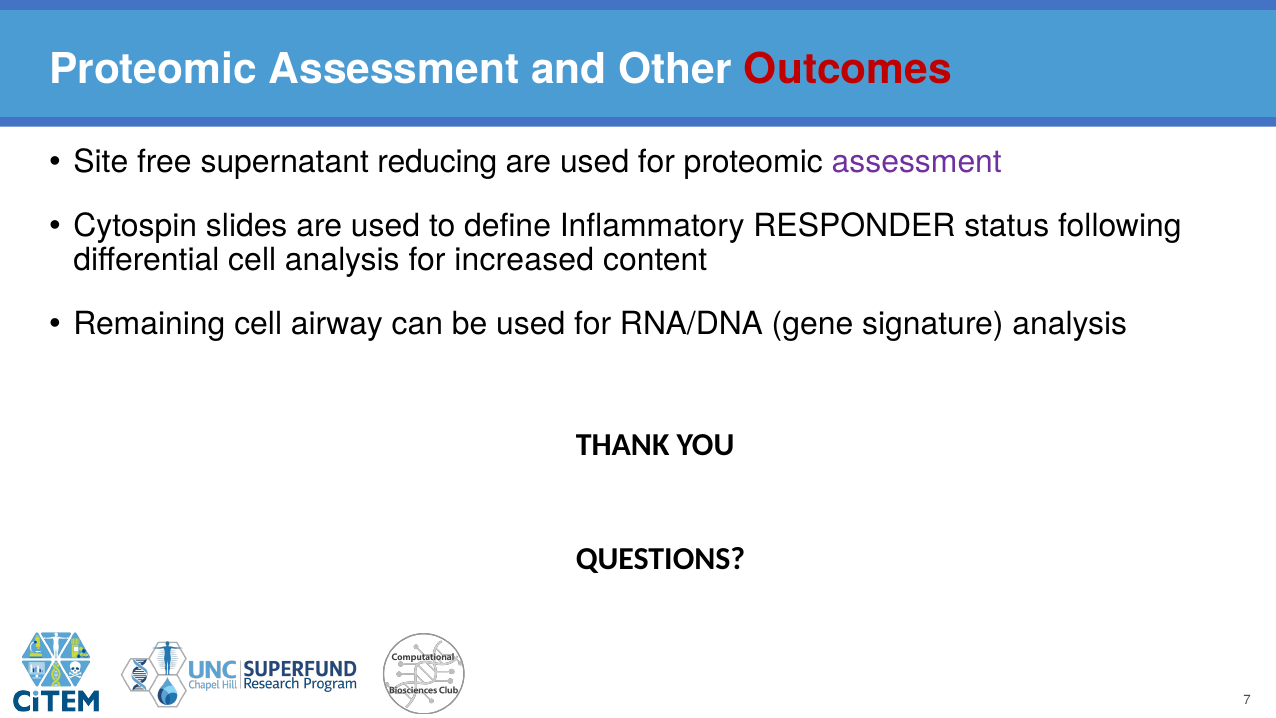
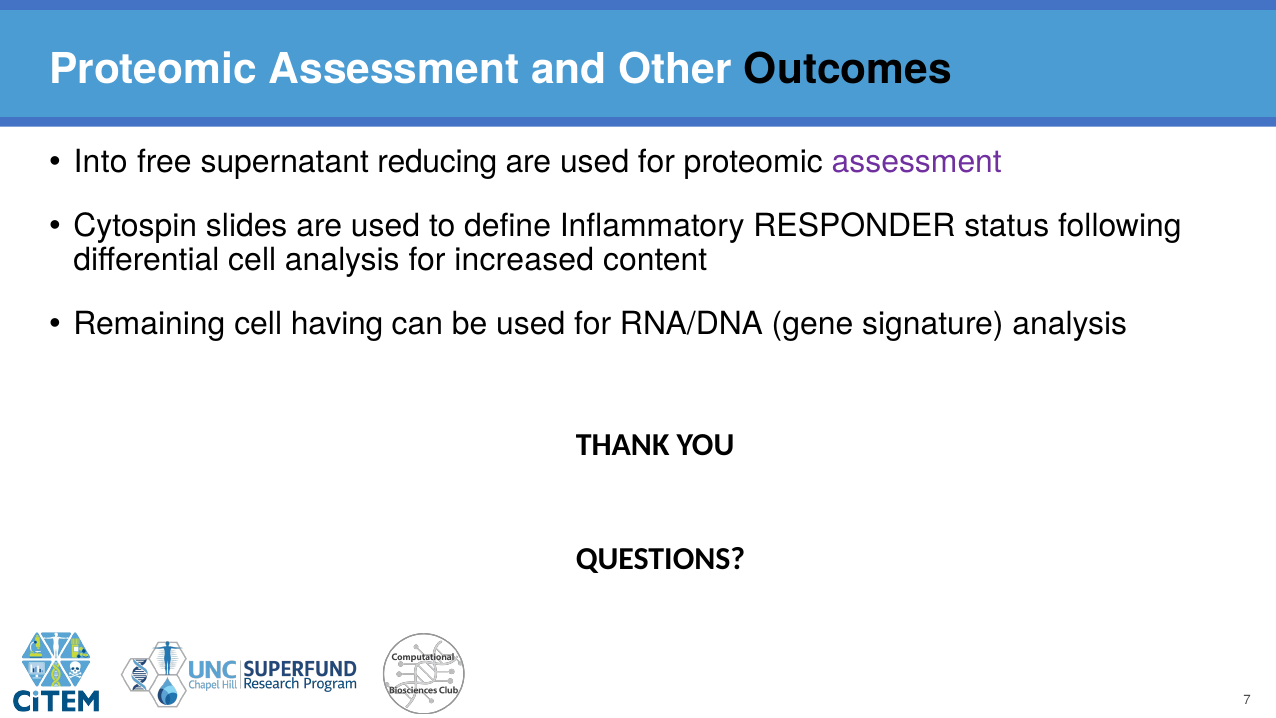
Outcomes colour: red -> black
Site: Site -> Into
airway: airway -> having
